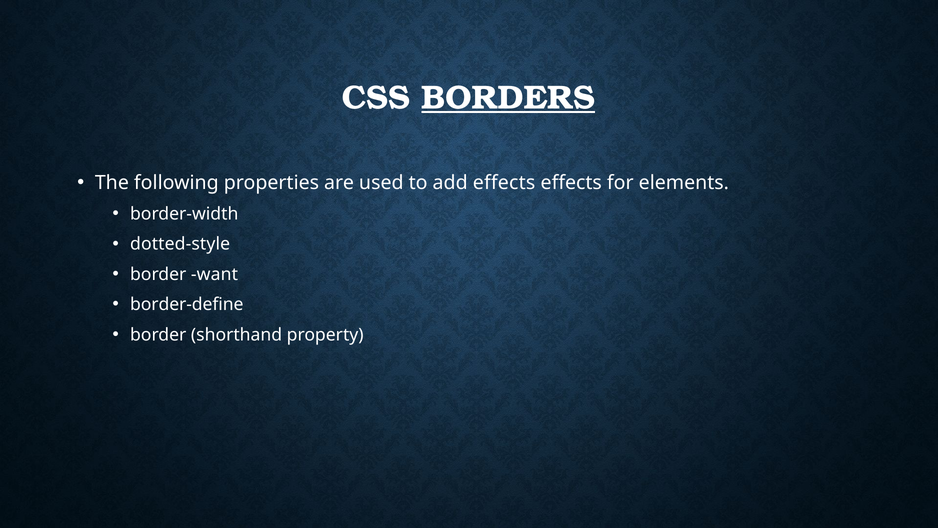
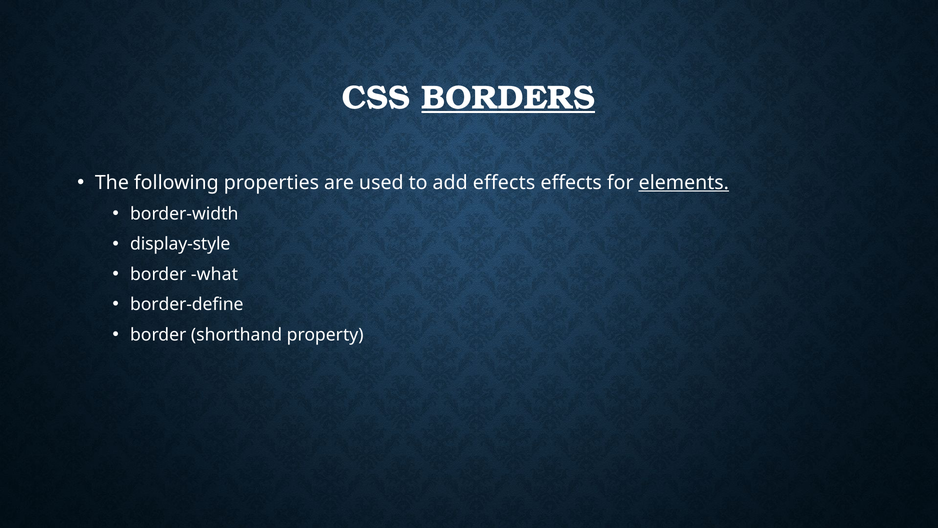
elements underline: none -> present
dotted-style: dotted-style -> display-style
want: want -> what
